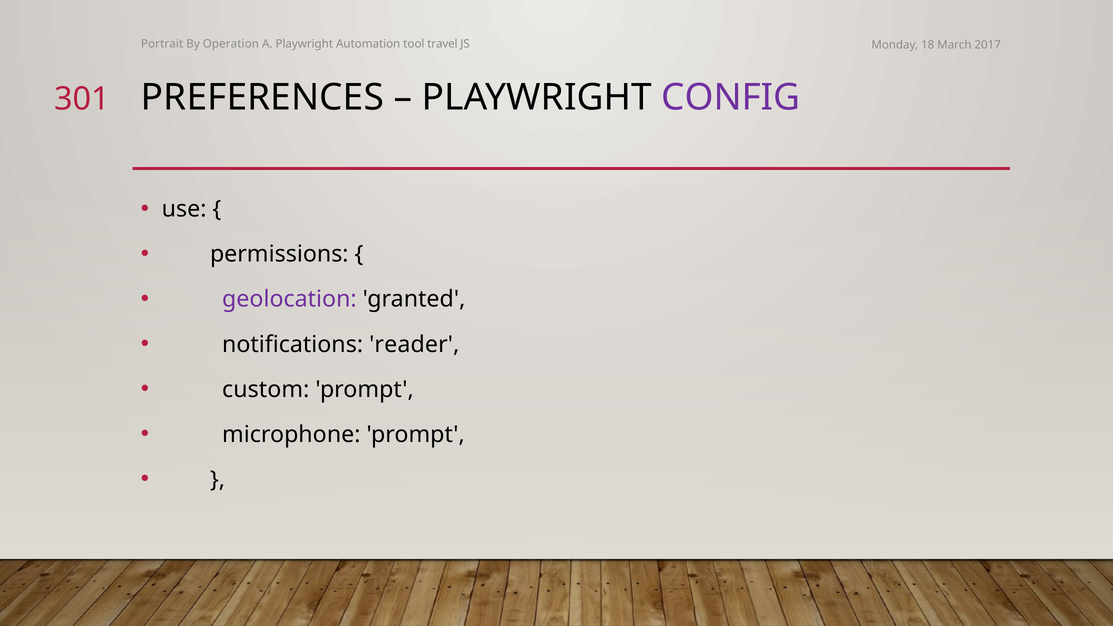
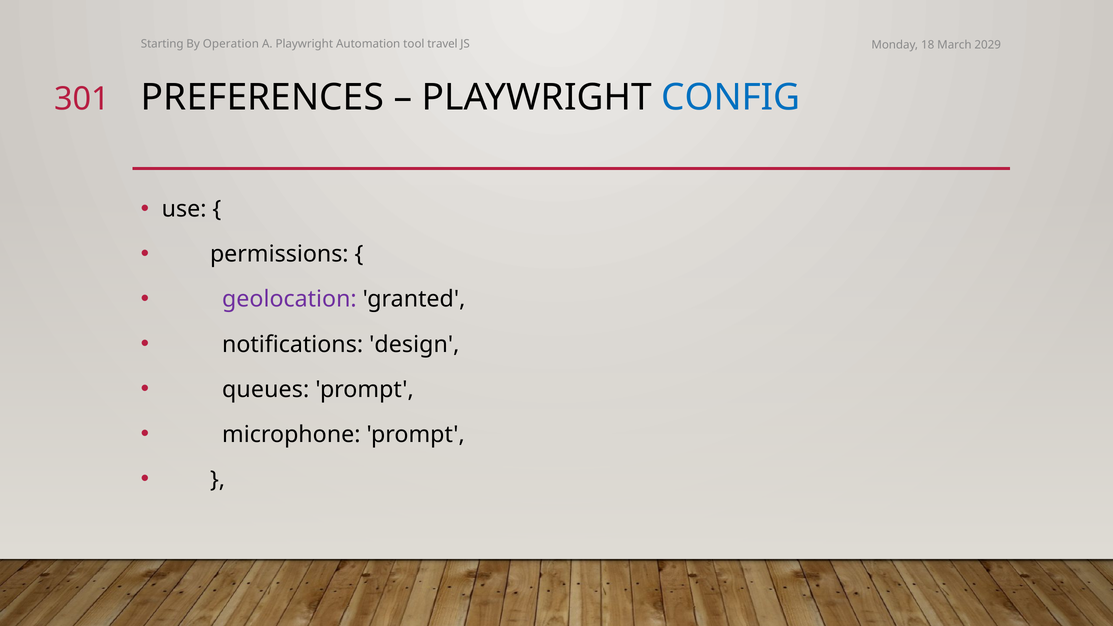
Portrait: Portrait -> Starting
2017: 2017 -> 2029
CONFIG colour: purple -> blue
reader: reader -> design
custom: custom -> queues
